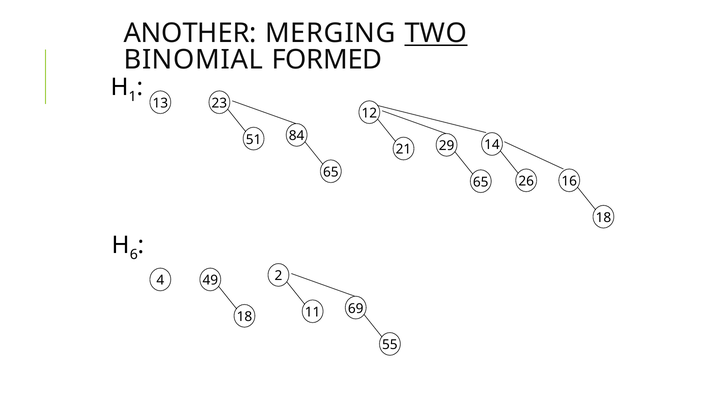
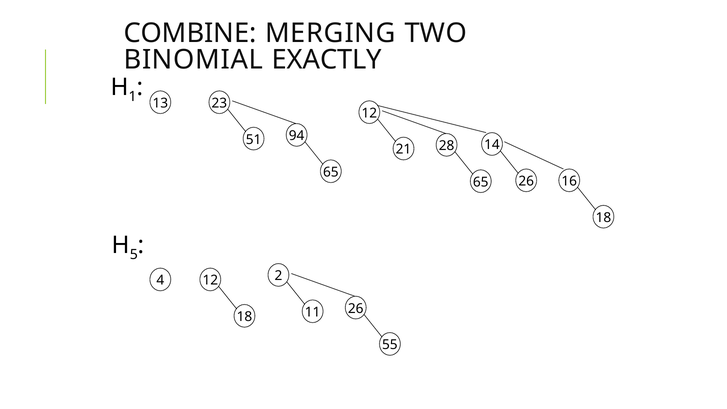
ANOTHER: ANOTHER -> COMBINE
TWO underline: present -> none
FORMED: FORMED -> EXACTLY
84: 84 -> 94
29: 29 -> 28
6: 6 -> 5
4 49: 49 -> 12
11 69: 69 -> 26
